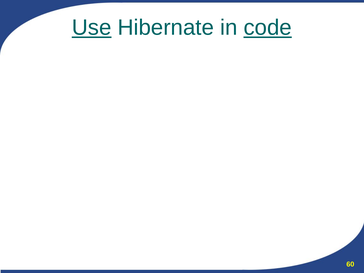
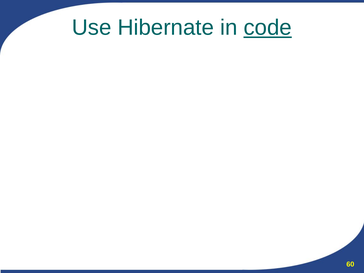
Use at (92, 28) underline: present -> none
